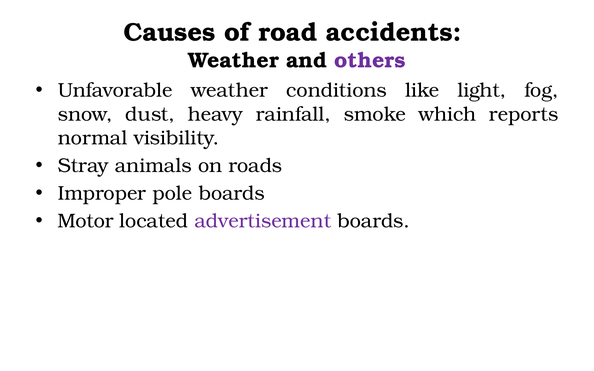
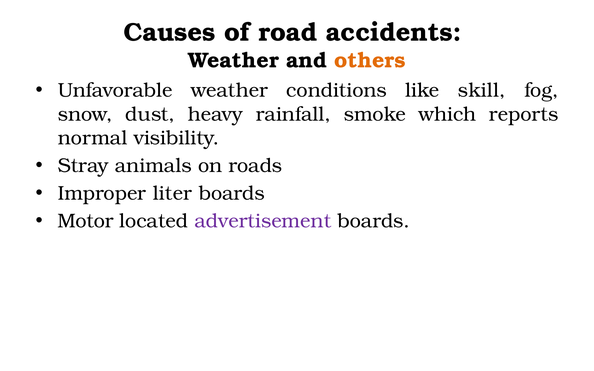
others colour: purple -> orange
light: light -> skill
pole: pole -> liter
